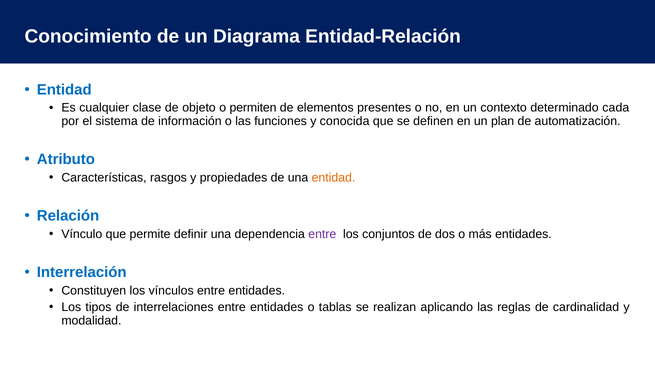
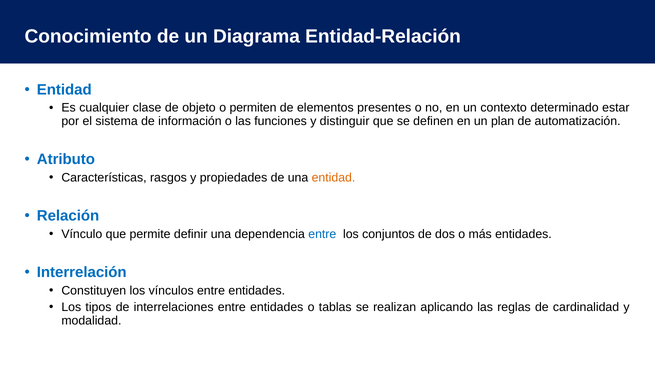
cada: cada -> estar
conocida: conocida -> distinguir
entre at (322, 234) colour: purple -> blue
